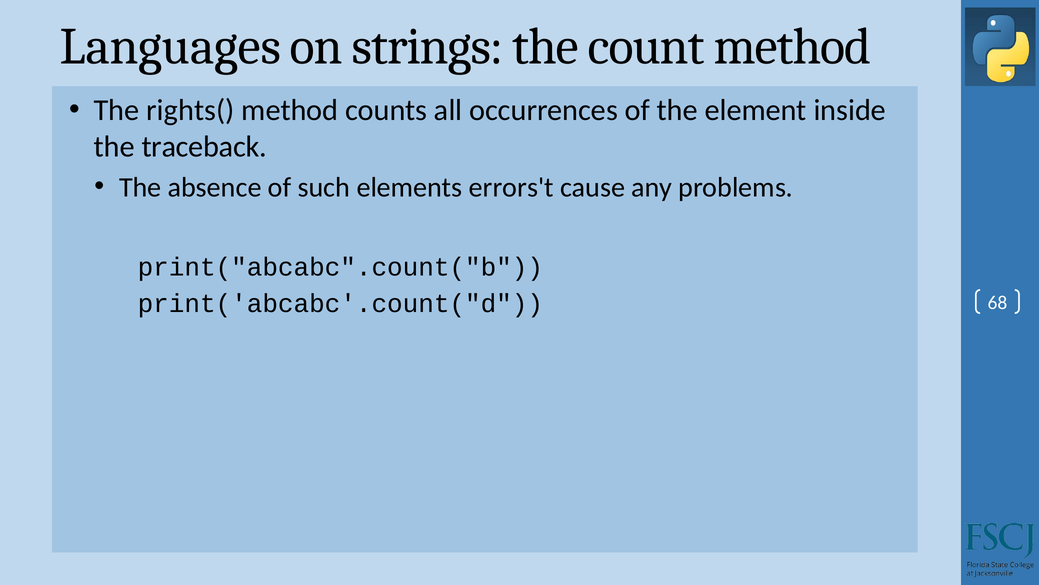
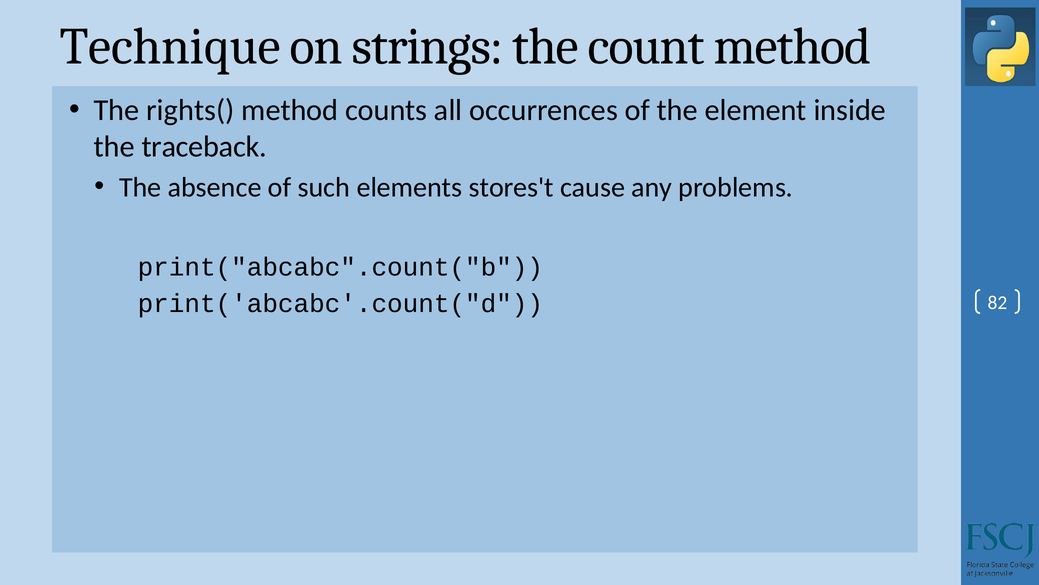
Languages: Languages -> Technique
errors't: errors't -> stores't
68: 68 -> 82
